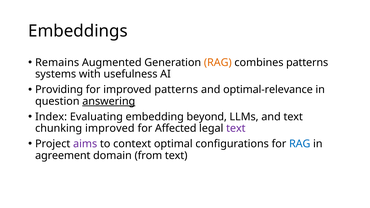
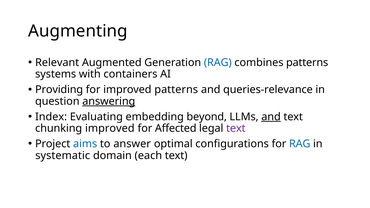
Embeddings: Embeddings -> Augmenting
Remains: Remains -> Relevant
RAG at (218, 63) colour: orange -> blue
usefulness: usefulness -> containers
optimal-relevance: optimal-relevance -> queries-relevance
and at (271, 117) underline: none -> present
aims colour: purple -> blue
context: context -> answer
agreement: agreement -> systematic
from: from -> each
